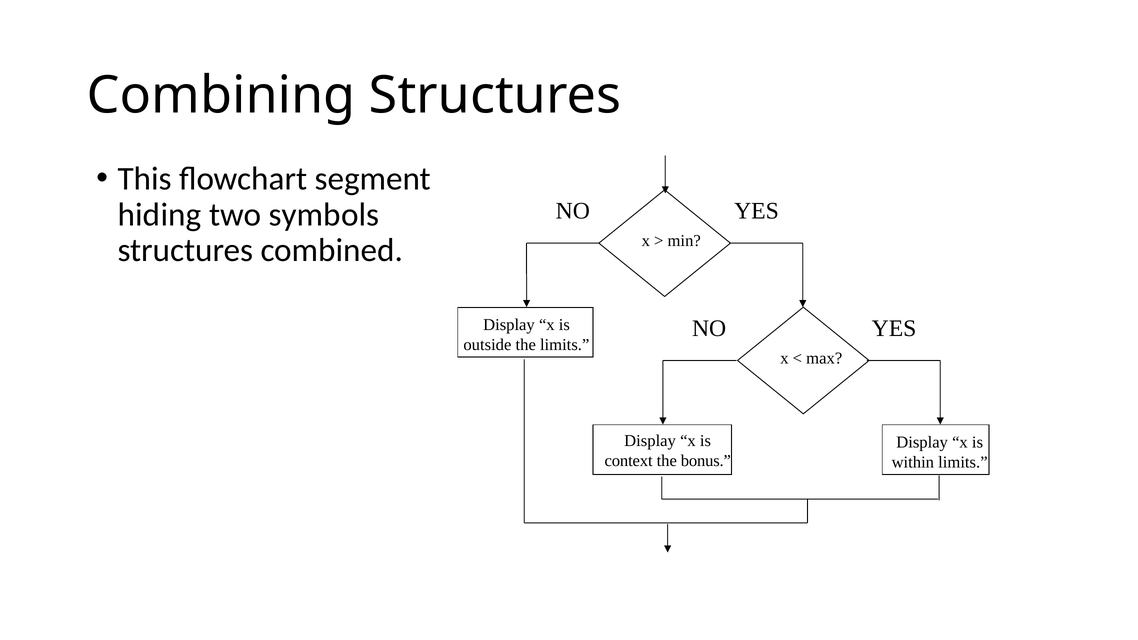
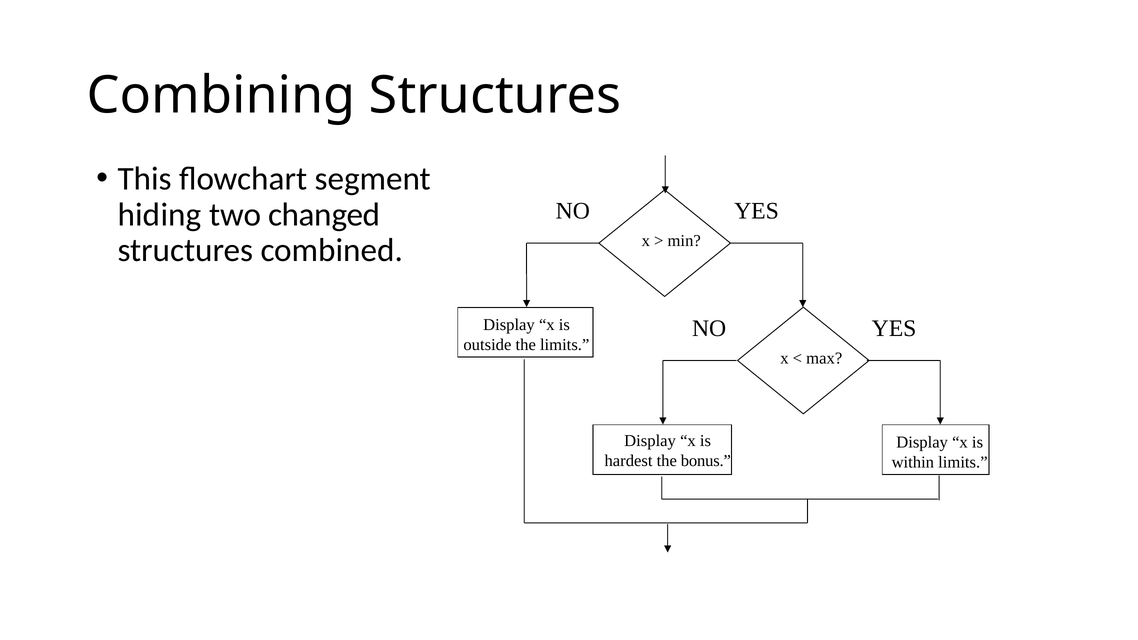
symbols: symbols -> changed
context: context -> hardest
